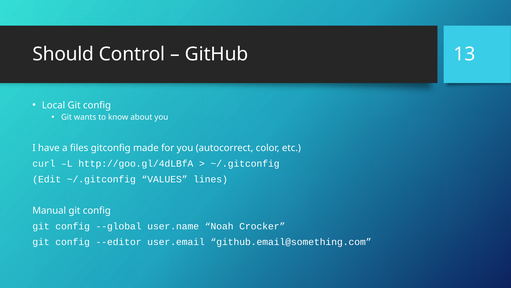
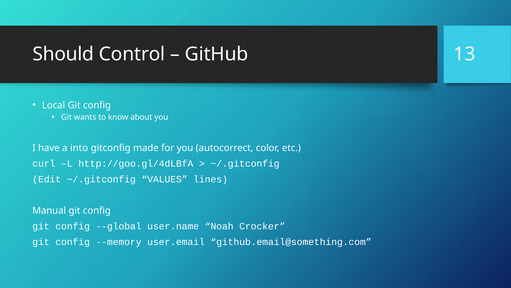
files: files -> into
--editor: --editor -> --memory
